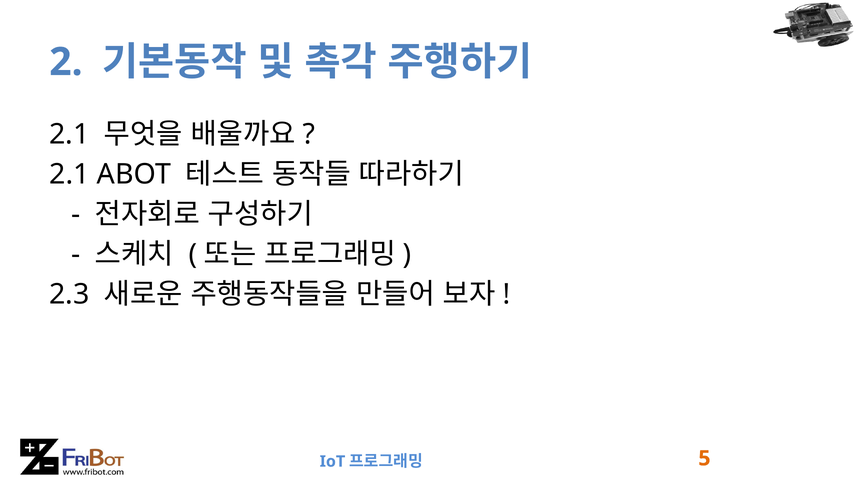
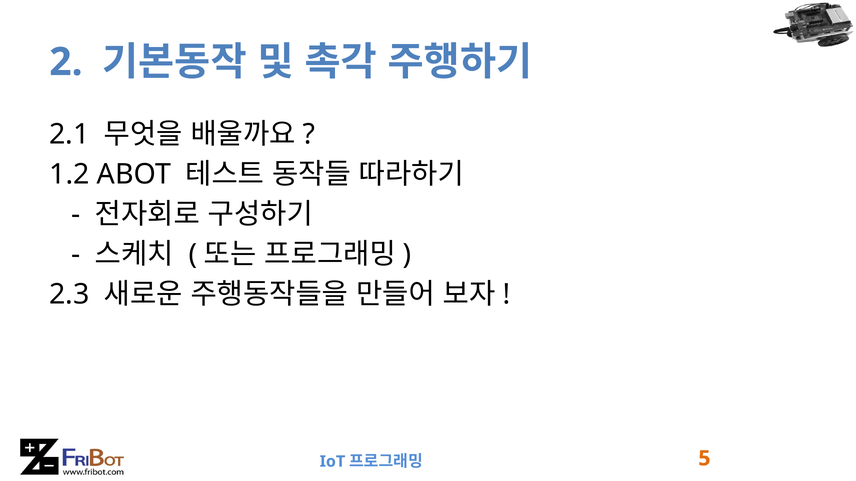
2.1 at (69, 175): 2.1 -> 1.2
